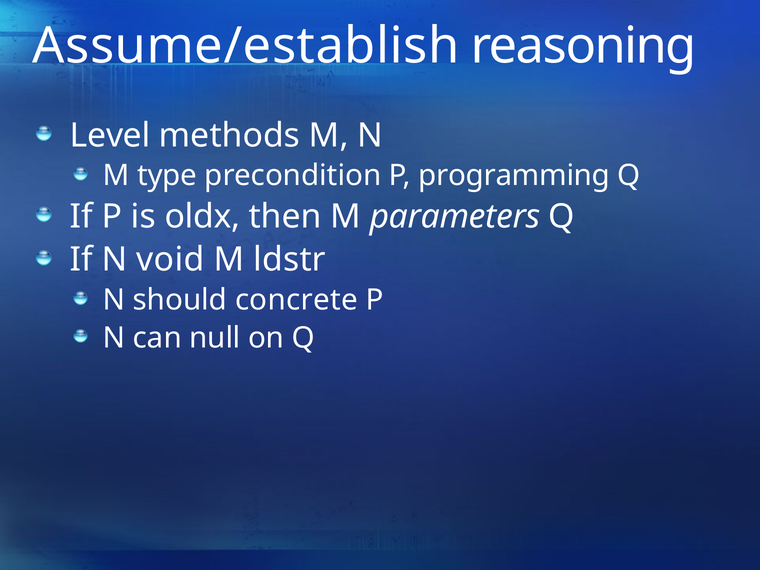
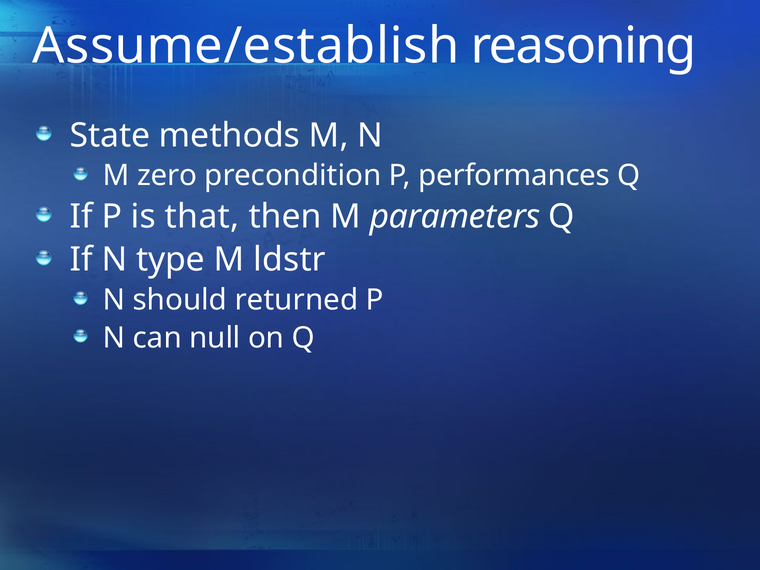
Level: Level -> State
type: type -> zero
programming: programming -> performances
oldx: oldx -> that
void: void -> type
concrete: concrete -> returned
